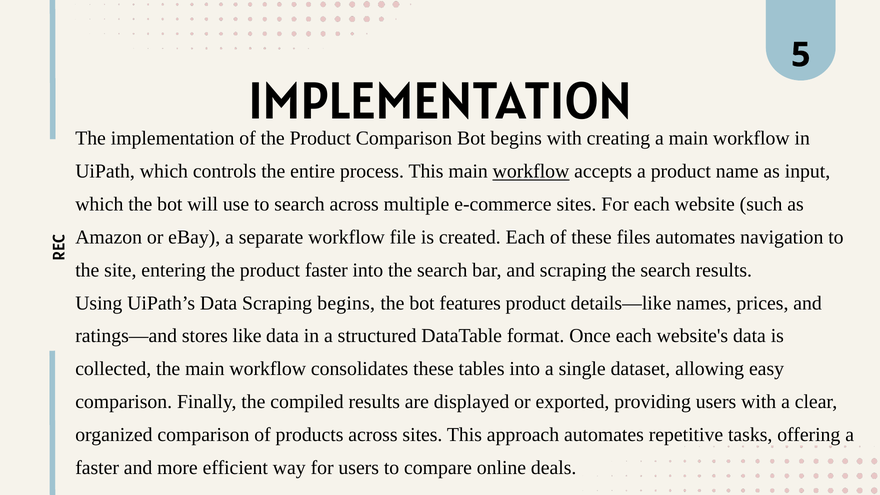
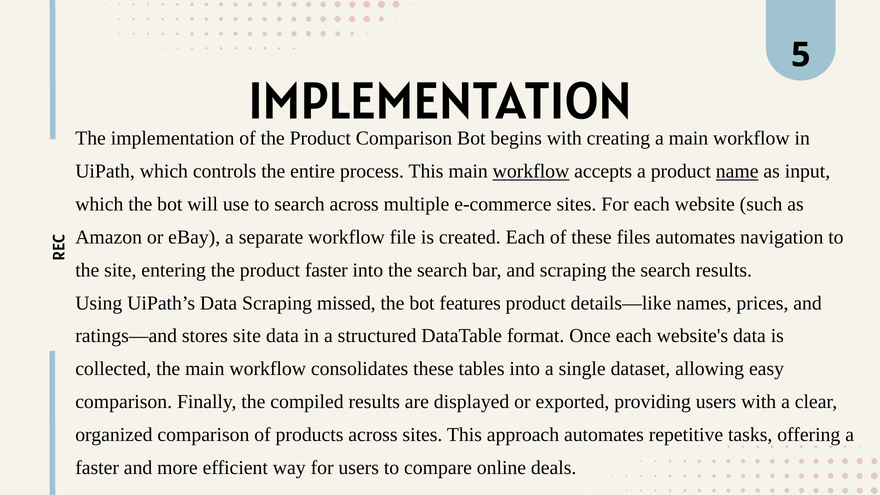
name underline: none -> present
Scraping begins: begins -> missed
stores like: like -> site
